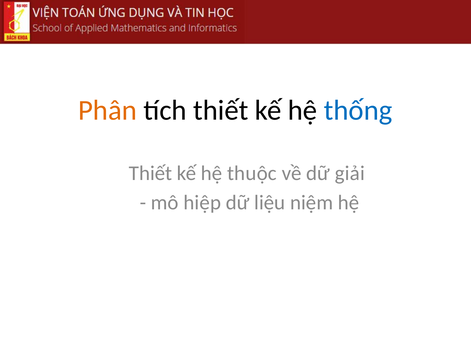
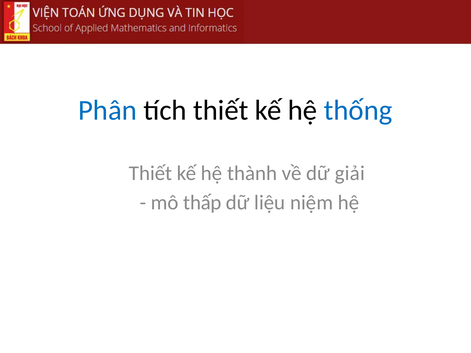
Phân colour: orange -> blue
thuộc: thuộc -> thành
hiệp: hiệp -> thấp
